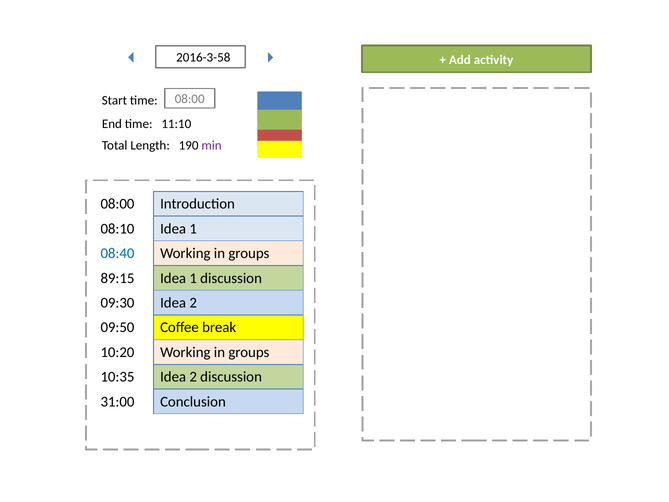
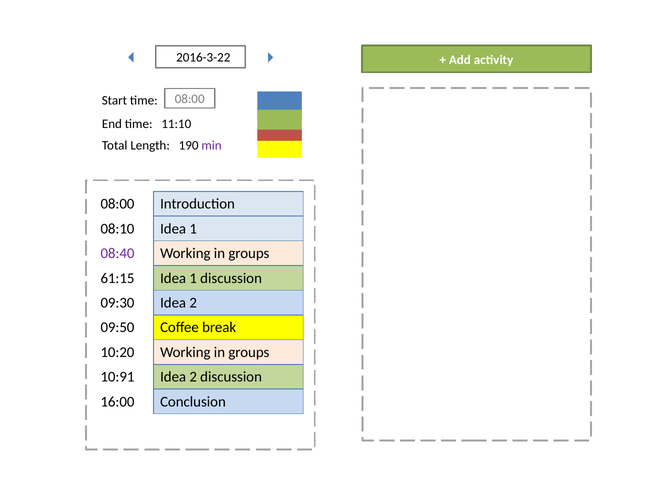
2016-3-58: 2016-3-58 -> 2016-3-22
08:40 colour: blue -> purple
89:15: 89:15 -> 61:15
10:35: 10:35 -> 10:91
31:00: 31:00 -> 16:00
